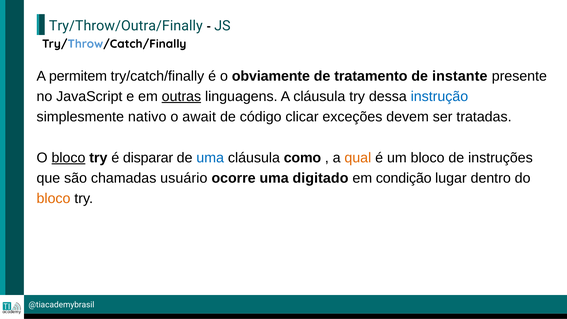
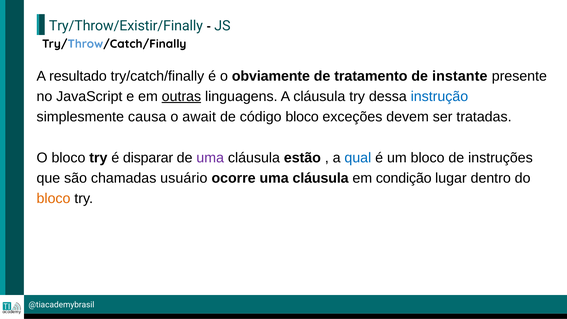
Try/Throw/Outra/Finally: Try/Throw/Outra/Finally -> Try/Throw/Existir/Finally
permitem: permitem -> resultado
nativo: nativo -> causa
código clicar: clicar -> bloco
bloco at (68, 158) underline: present -> none
uma at (210, 158) colour: blue -> purple
como: como -> estão
qual colour: orange -> blue
ocorre uma digitado: digitado -> cláusula
